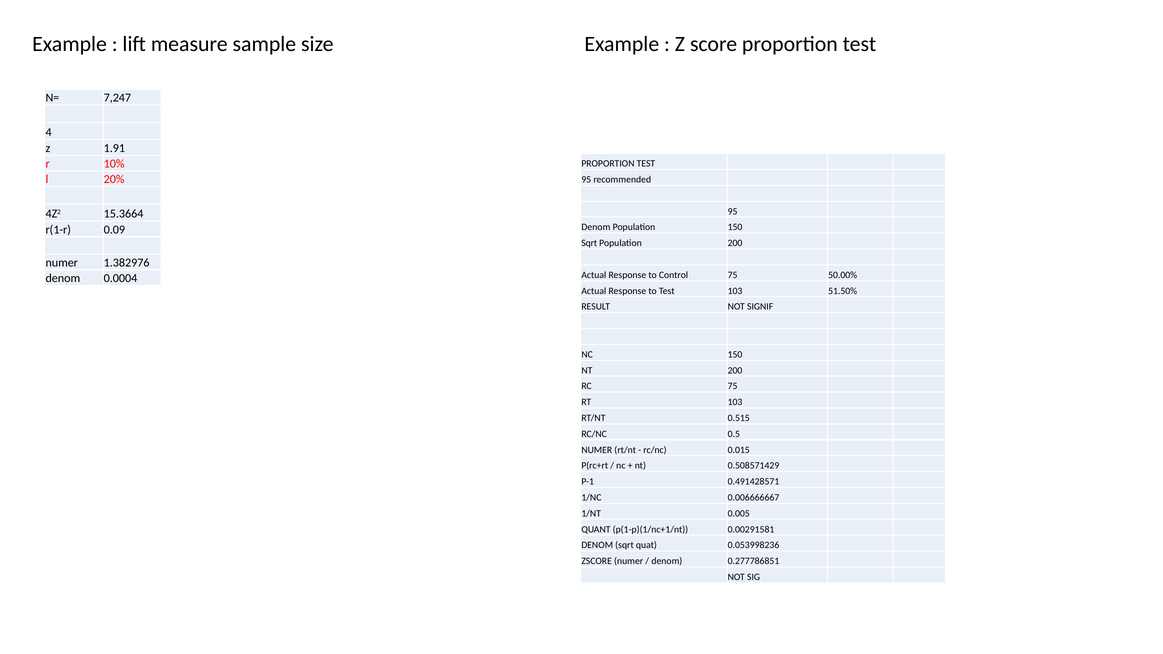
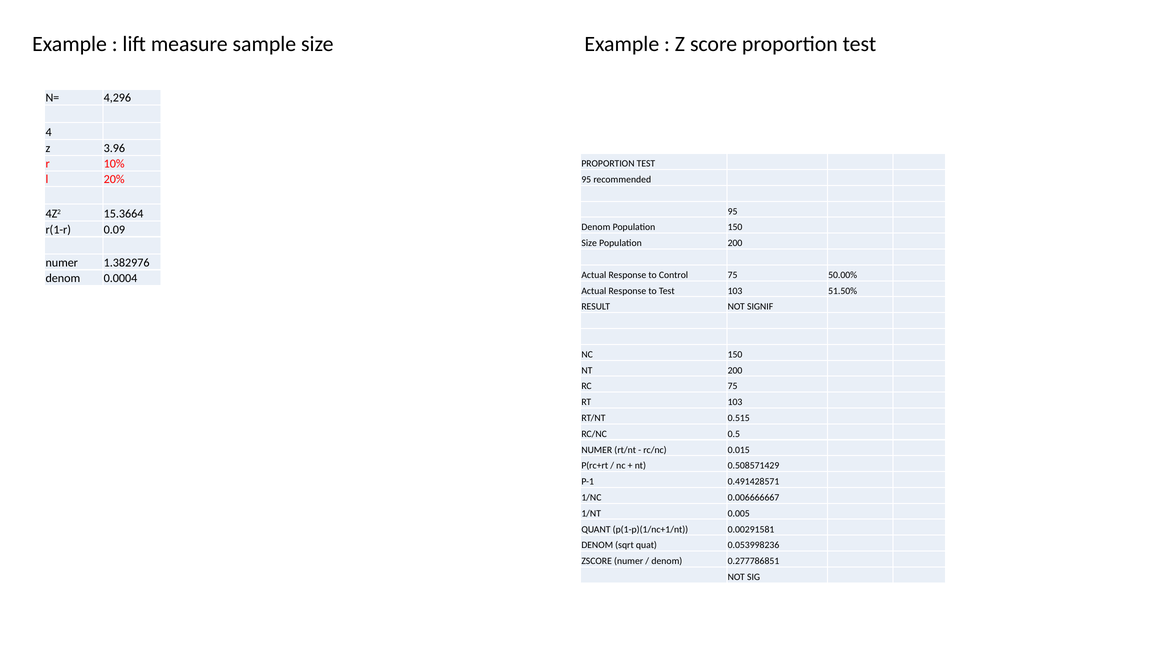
7,247: 7,247 -> 4,296
1.91: 1.91 -> 3.96
Sqrt at (589, 243): Sqrt -> Size
